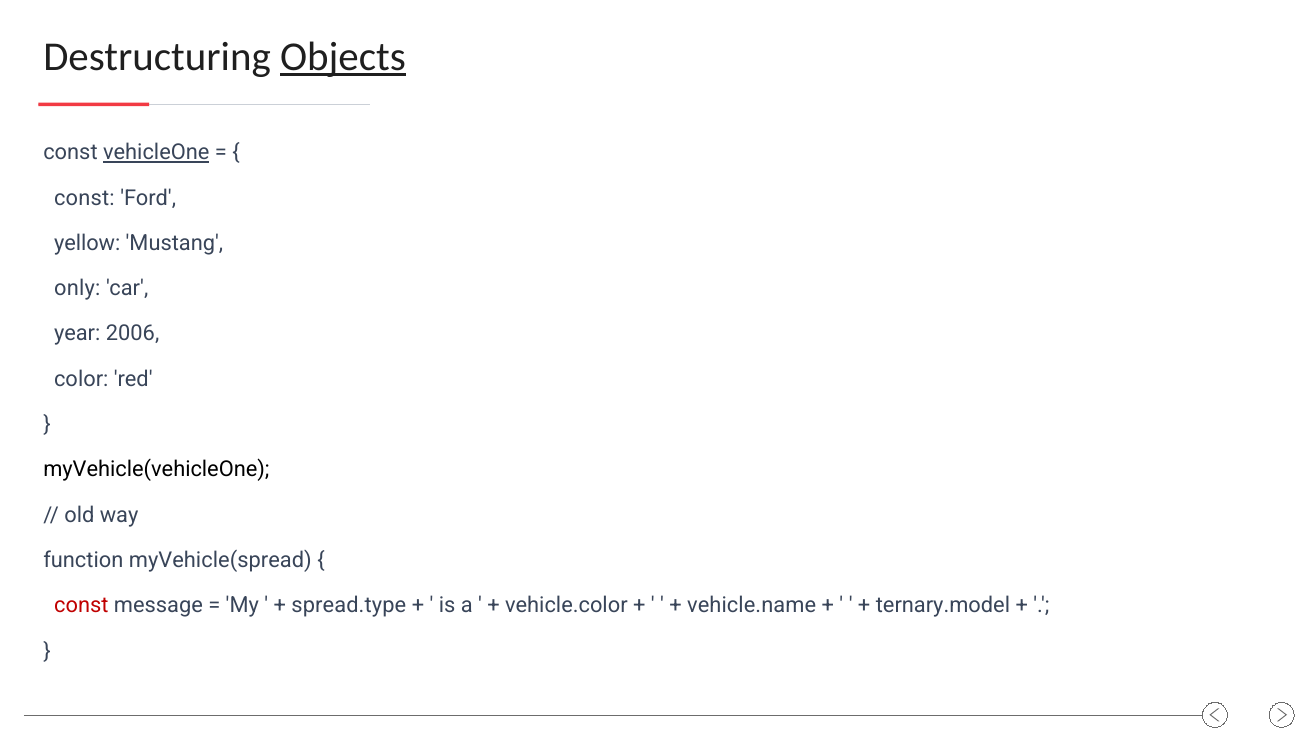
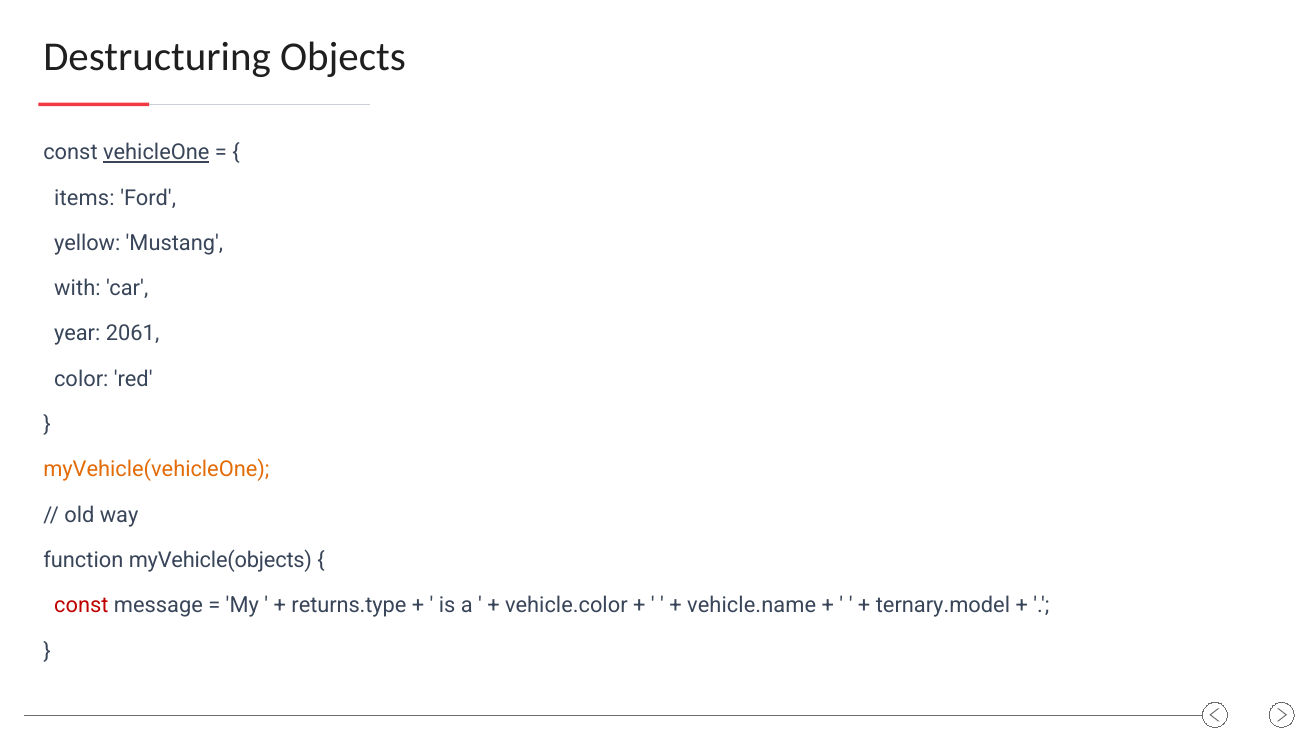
Objects underline: present -> none
const at (84, 198): const -> items
only: only -> with
2006: 2006 -> 2061
myVehicle(vehicleOne colour: black -> orange
myVehicle(spread: myVehicle(spread -> myVehicle(objects
spread.type: spread.type -> returns.type
